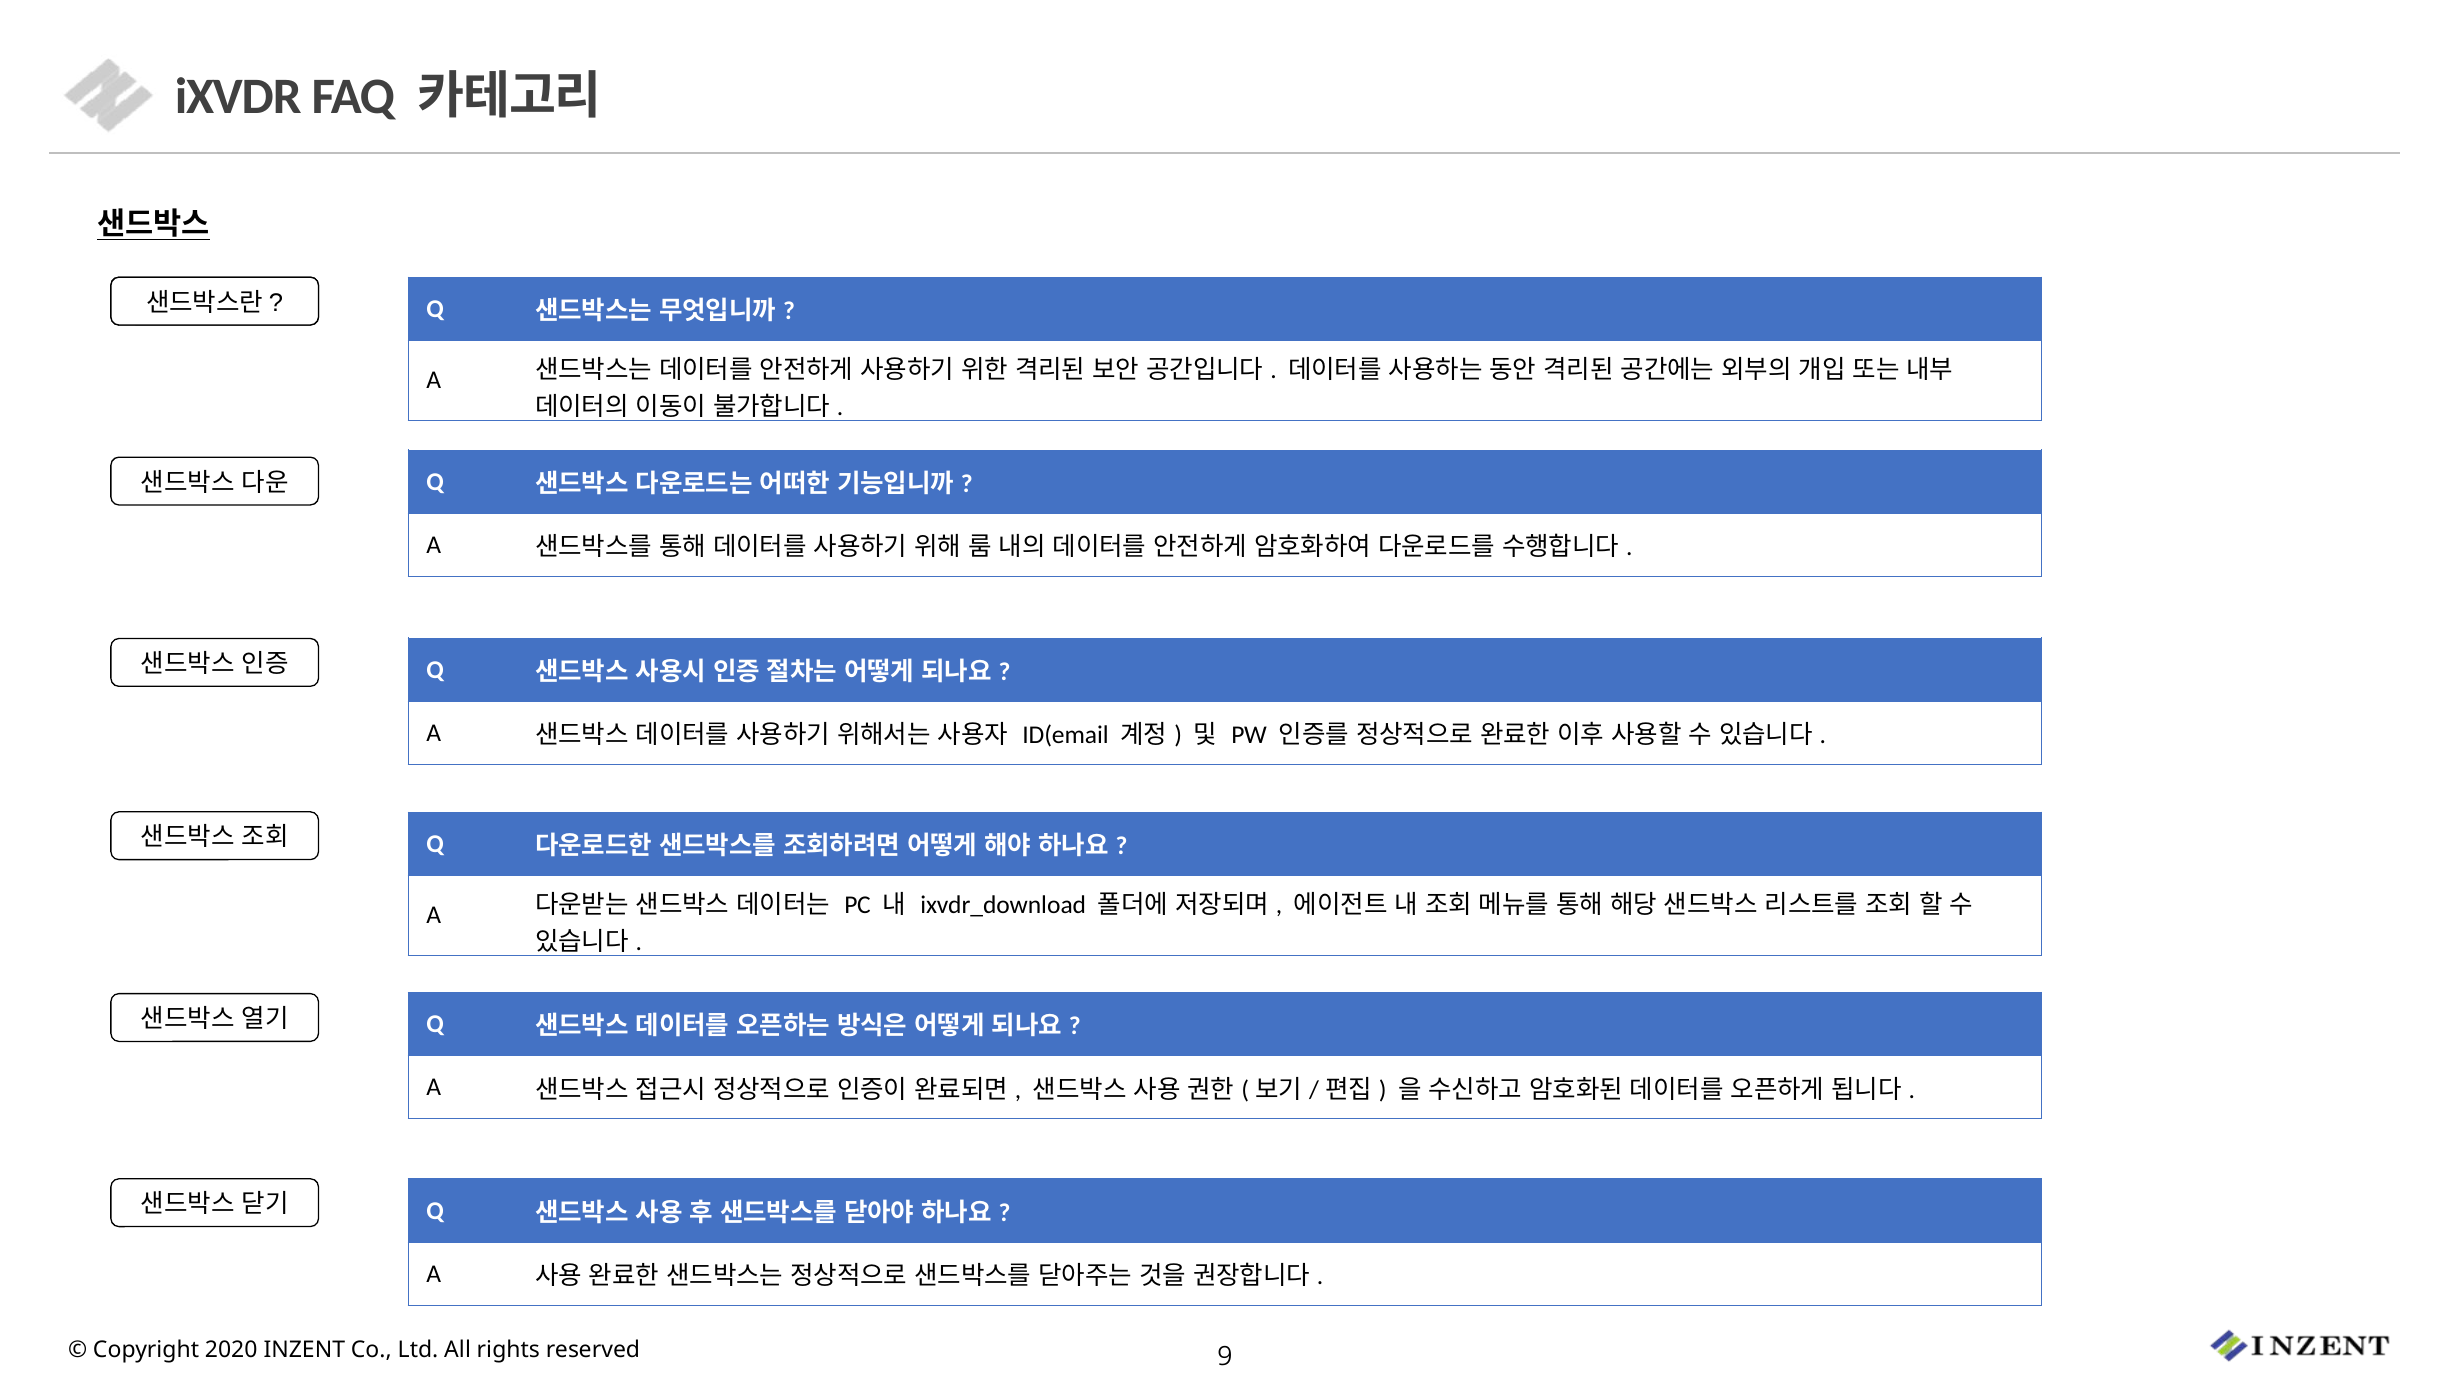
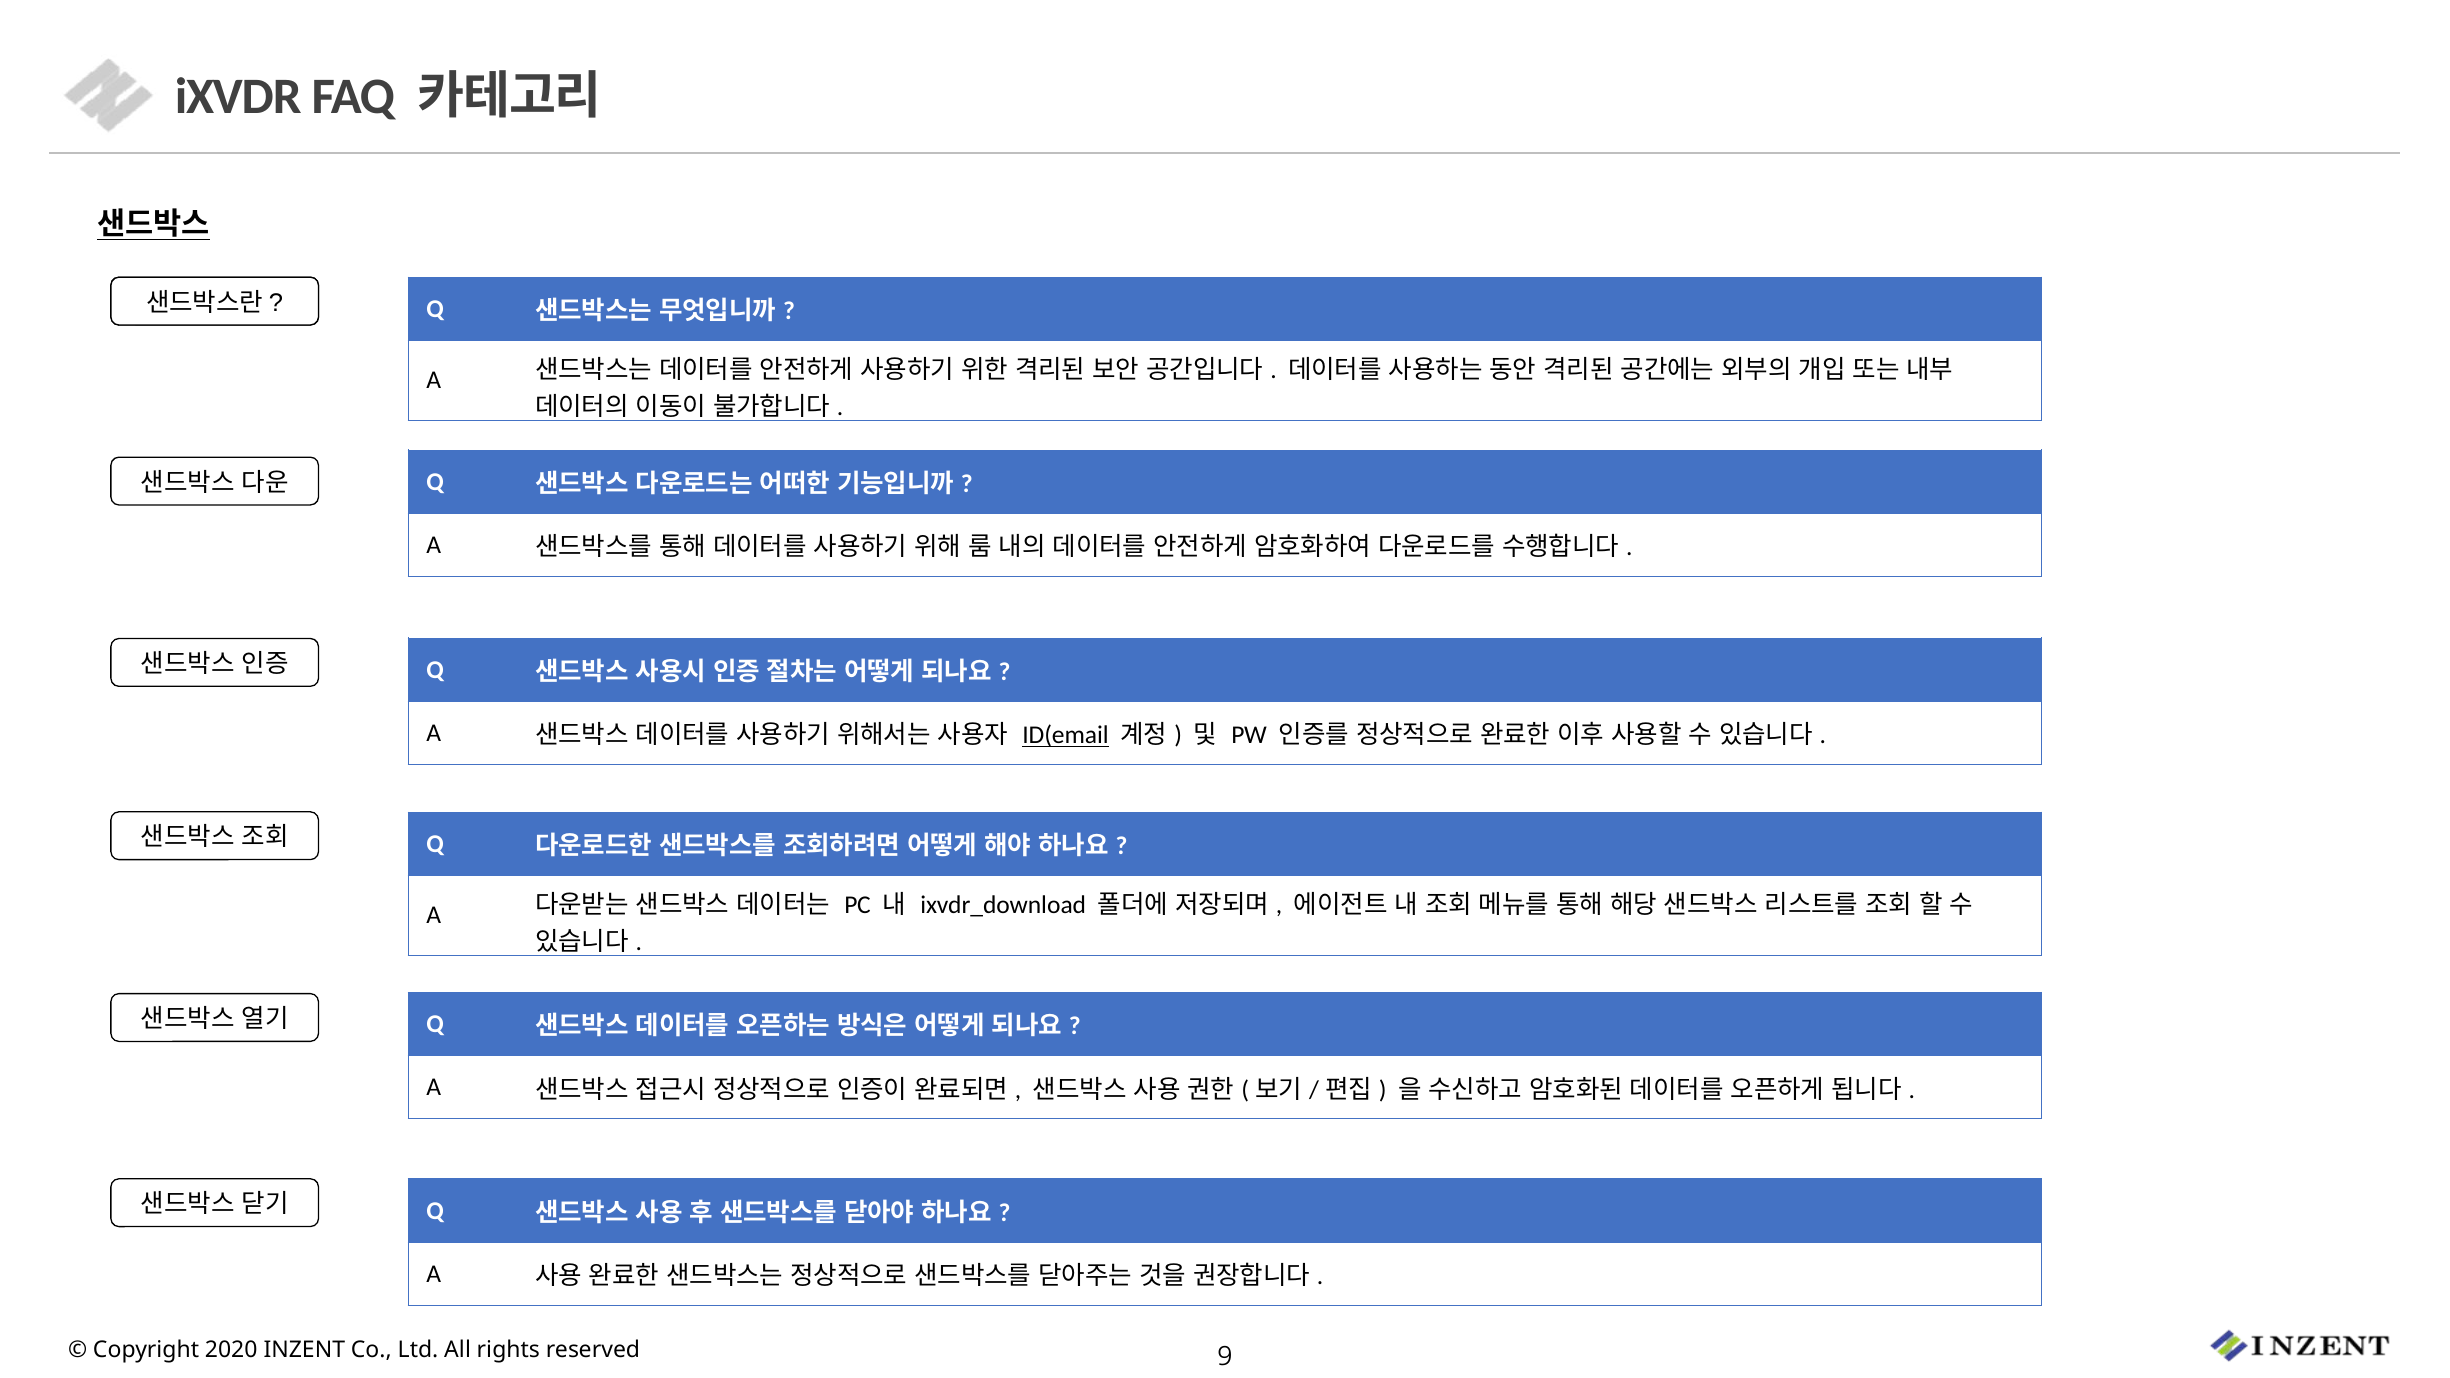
ID(email underline: none -> present
